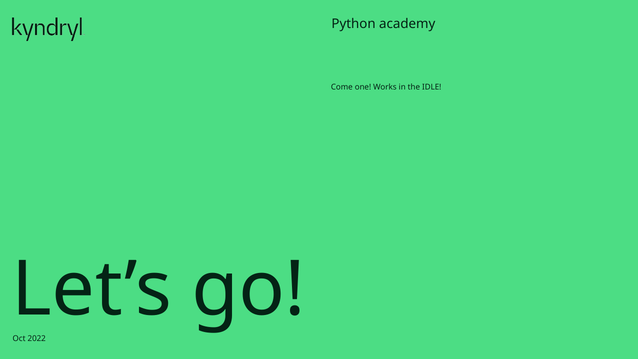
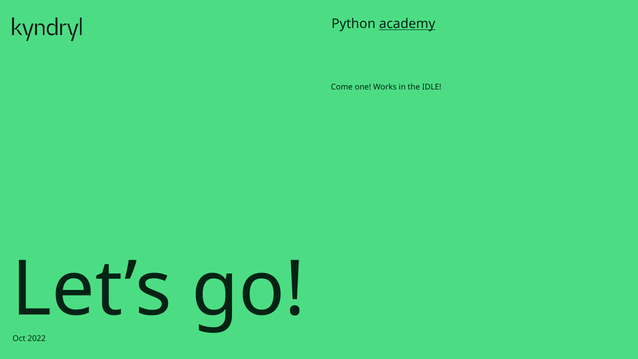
academy underline: none -> present
